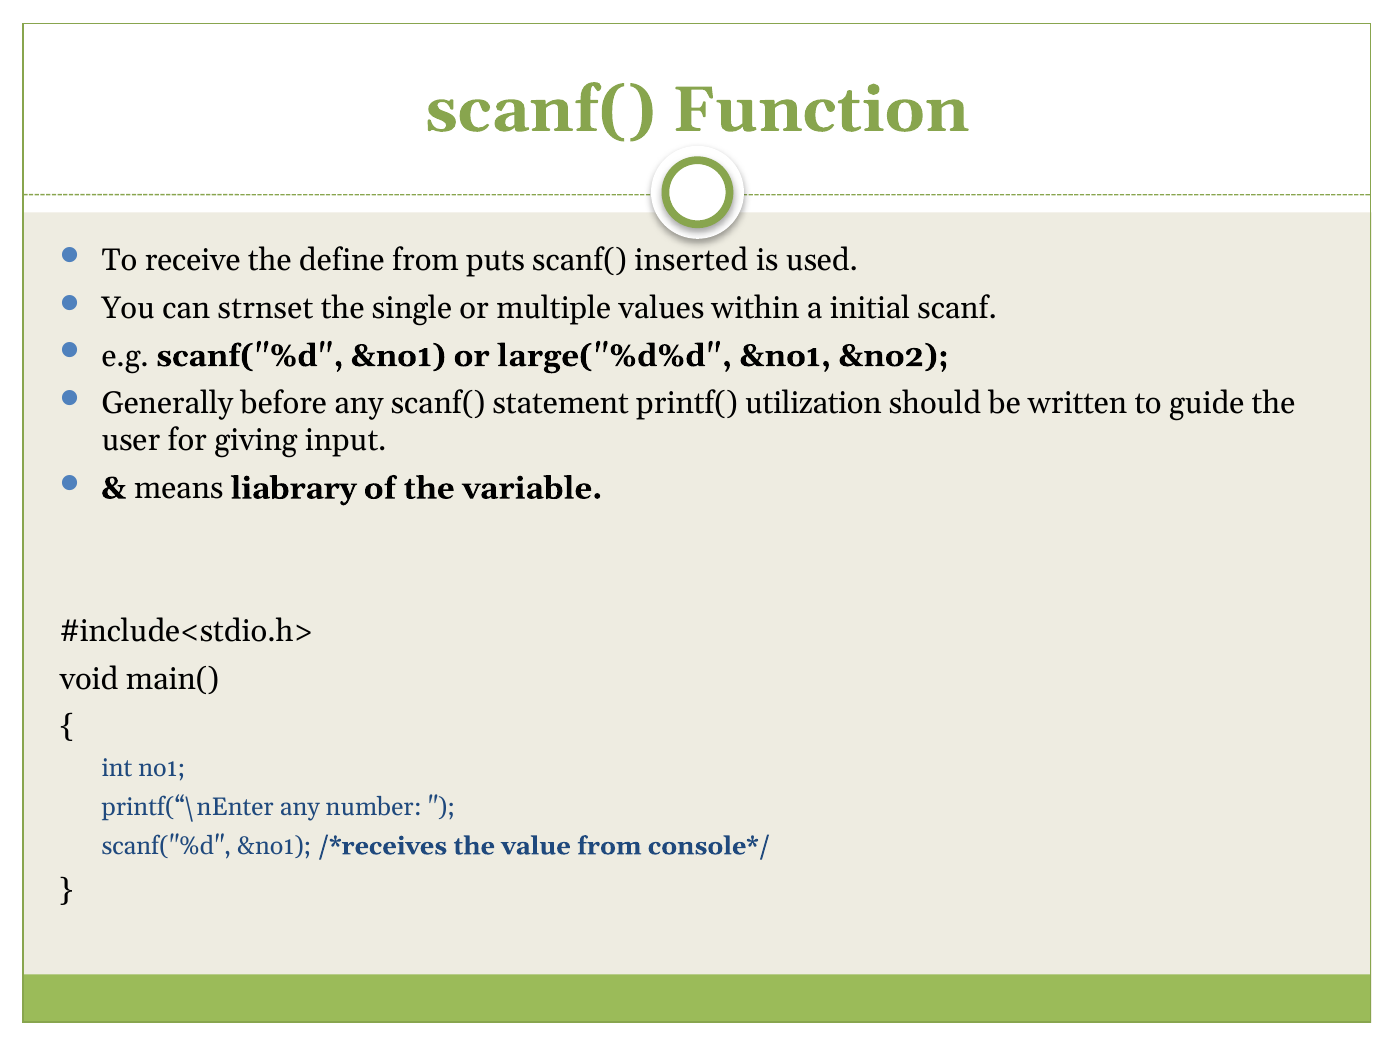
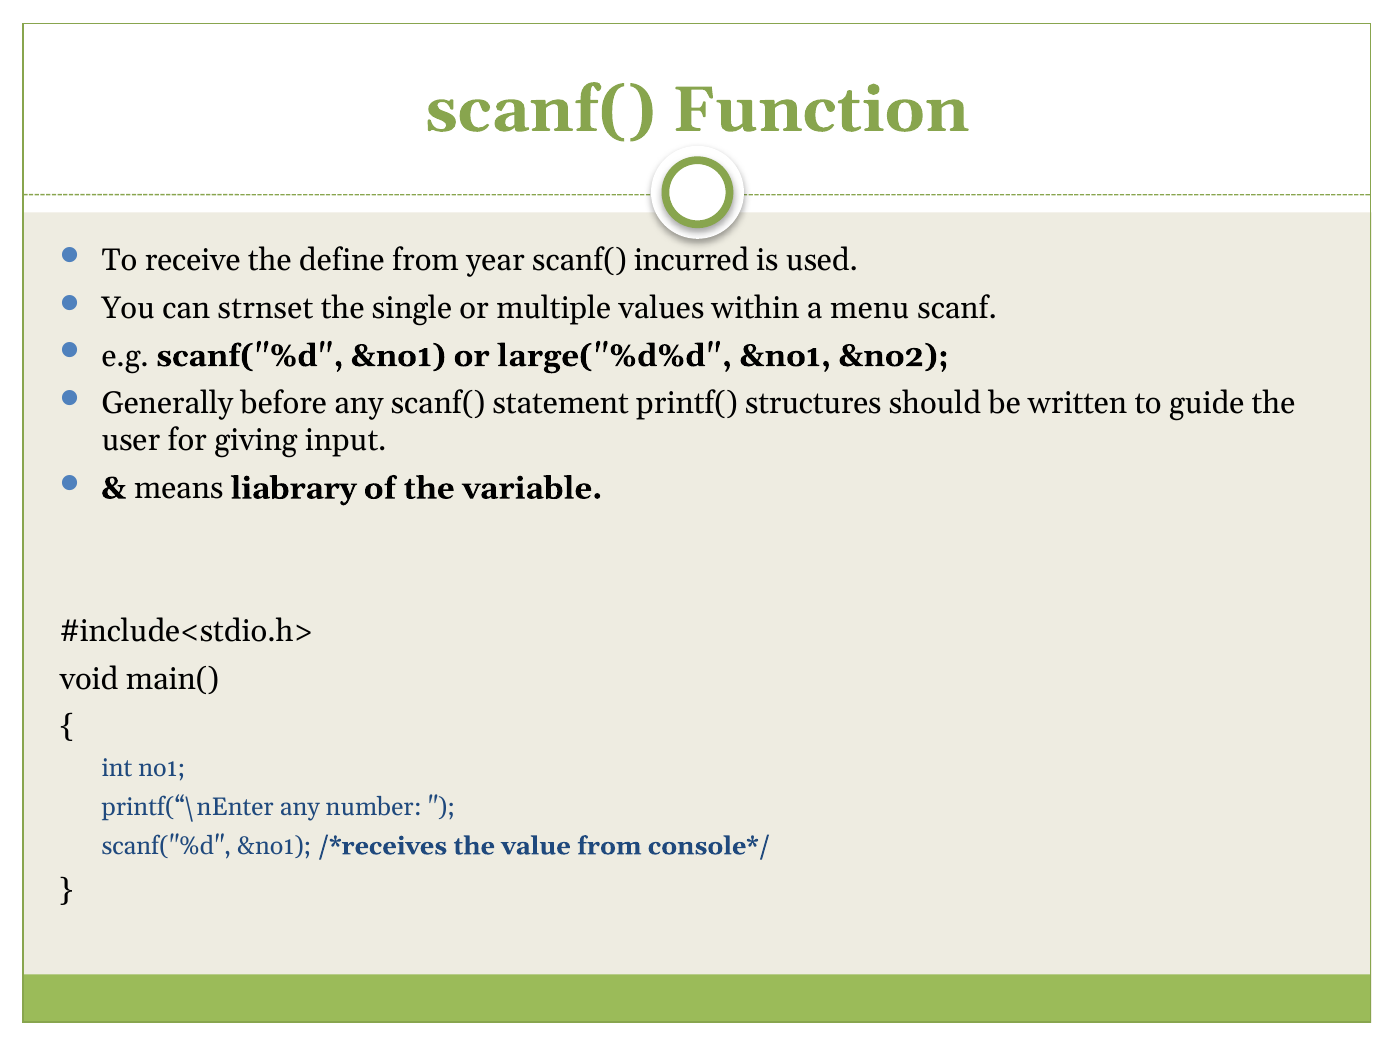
puts: puts -> year
inserted: inserted -> incurred
initial: initial -> menu
utilization: utilization -> structures
